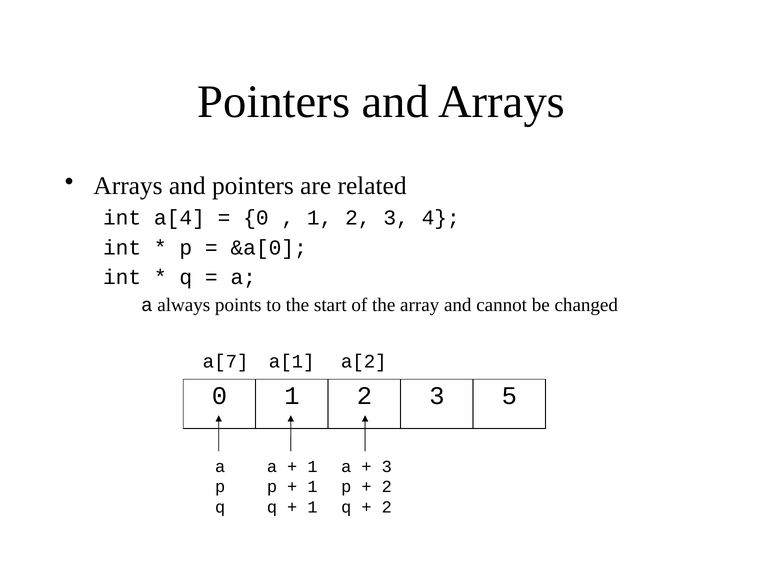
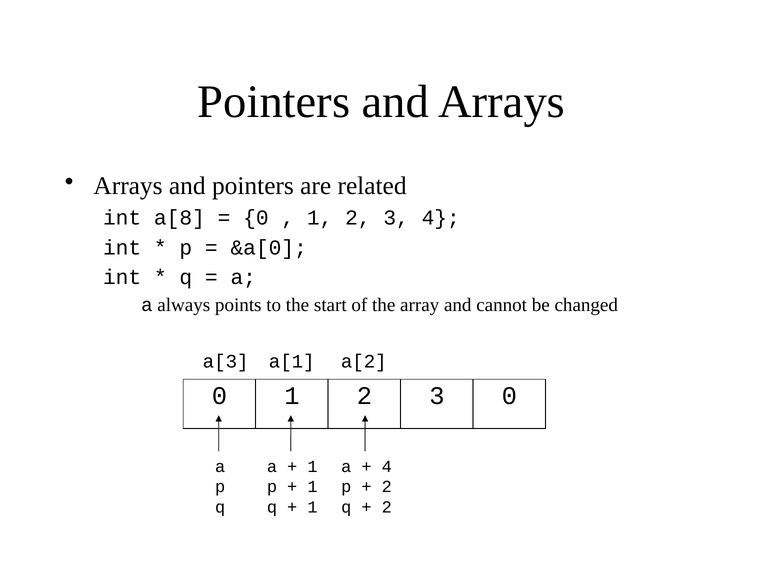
a[4: a[4 -> a[8
a[7: a[7 -> a[3
3 5: 5 -> 0
3 at (387, 467): 3 -> 4
